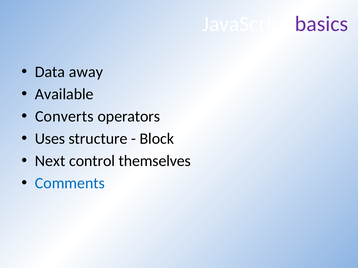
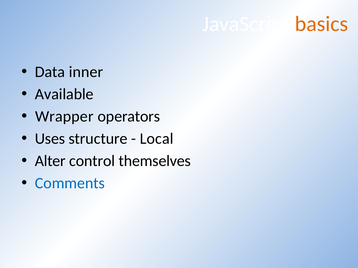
basics colour: purple -> orange
away: away -> inner
Converts: Converts -> Wrapper
Block: Block -> Local
Next: Next -> Alter
